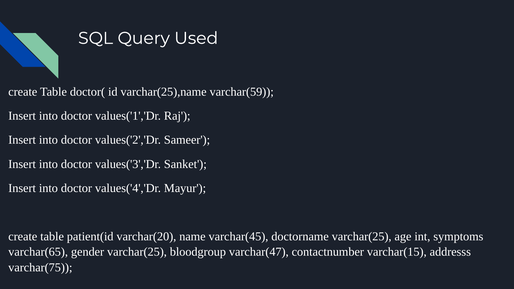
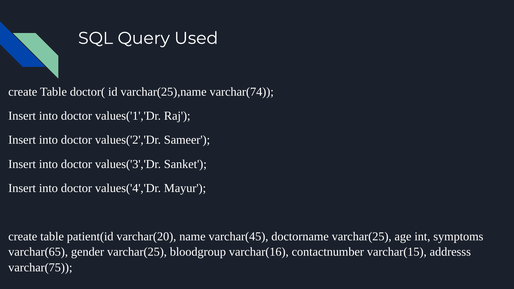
varchar(59: varchar(59 -> varchar(74
varchar(47: varchar(47 -> varchar(16
